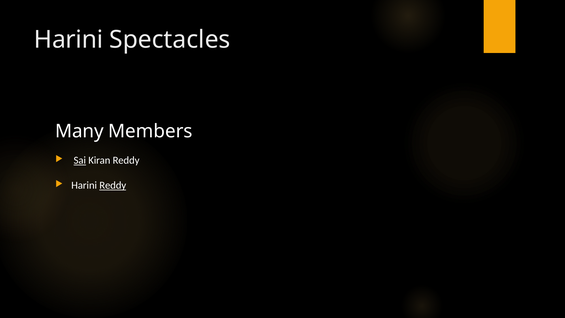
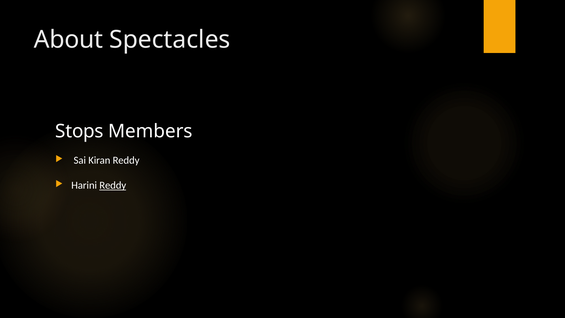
Harini at (69, 40): Harini -> About
Many: Many -> Stops
Sai underline: present -> none
